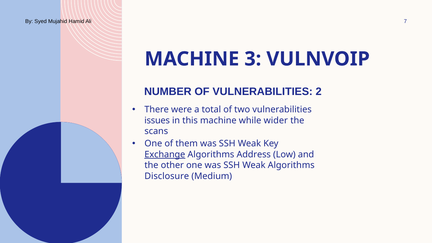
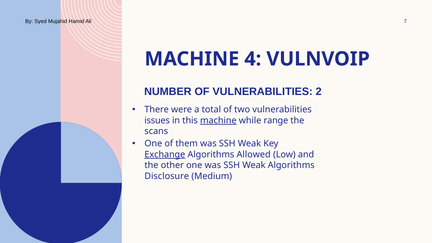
3: 3 -> 4
machine at (218, 120) underline: none -> present
wider: wider -> range
Address: Address -> Allowed
